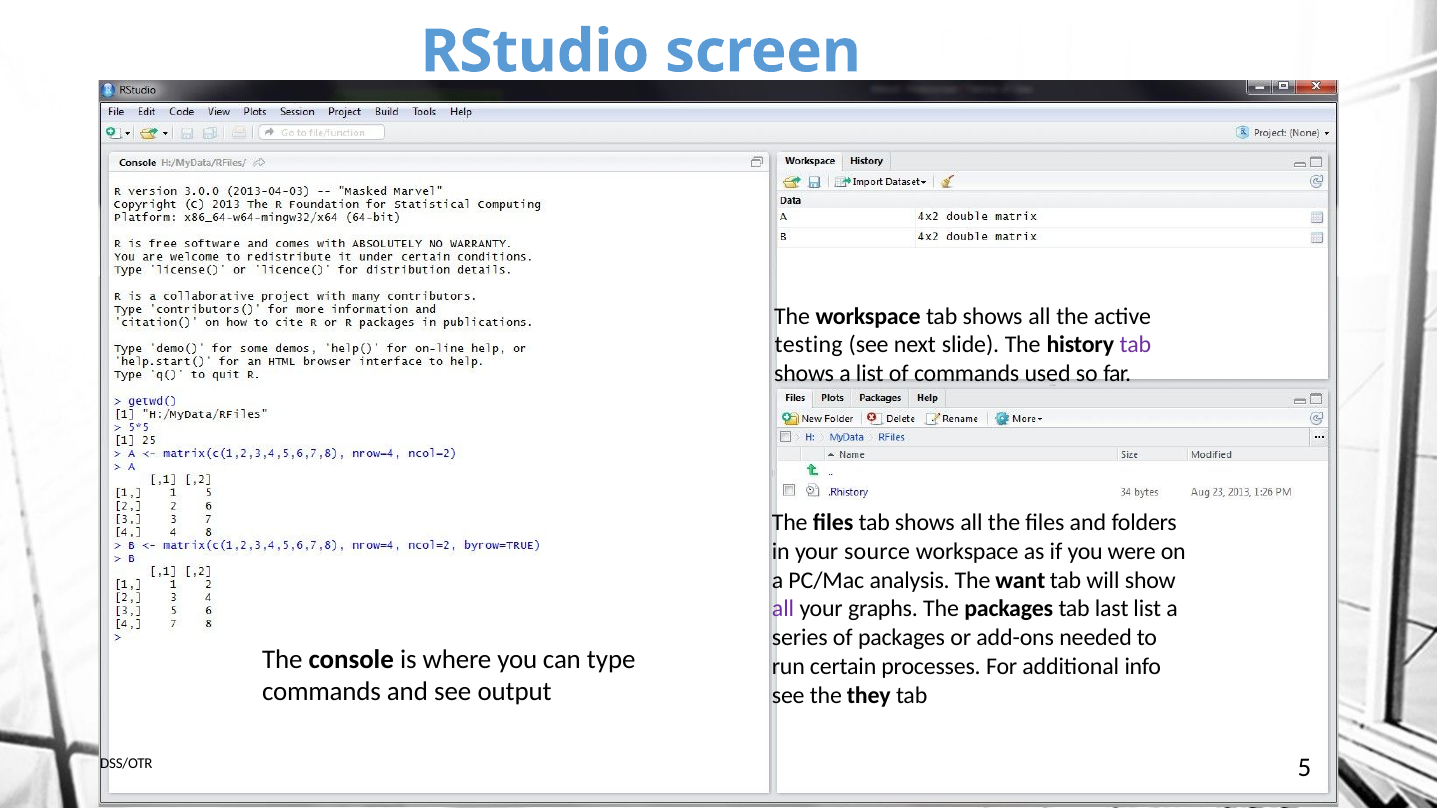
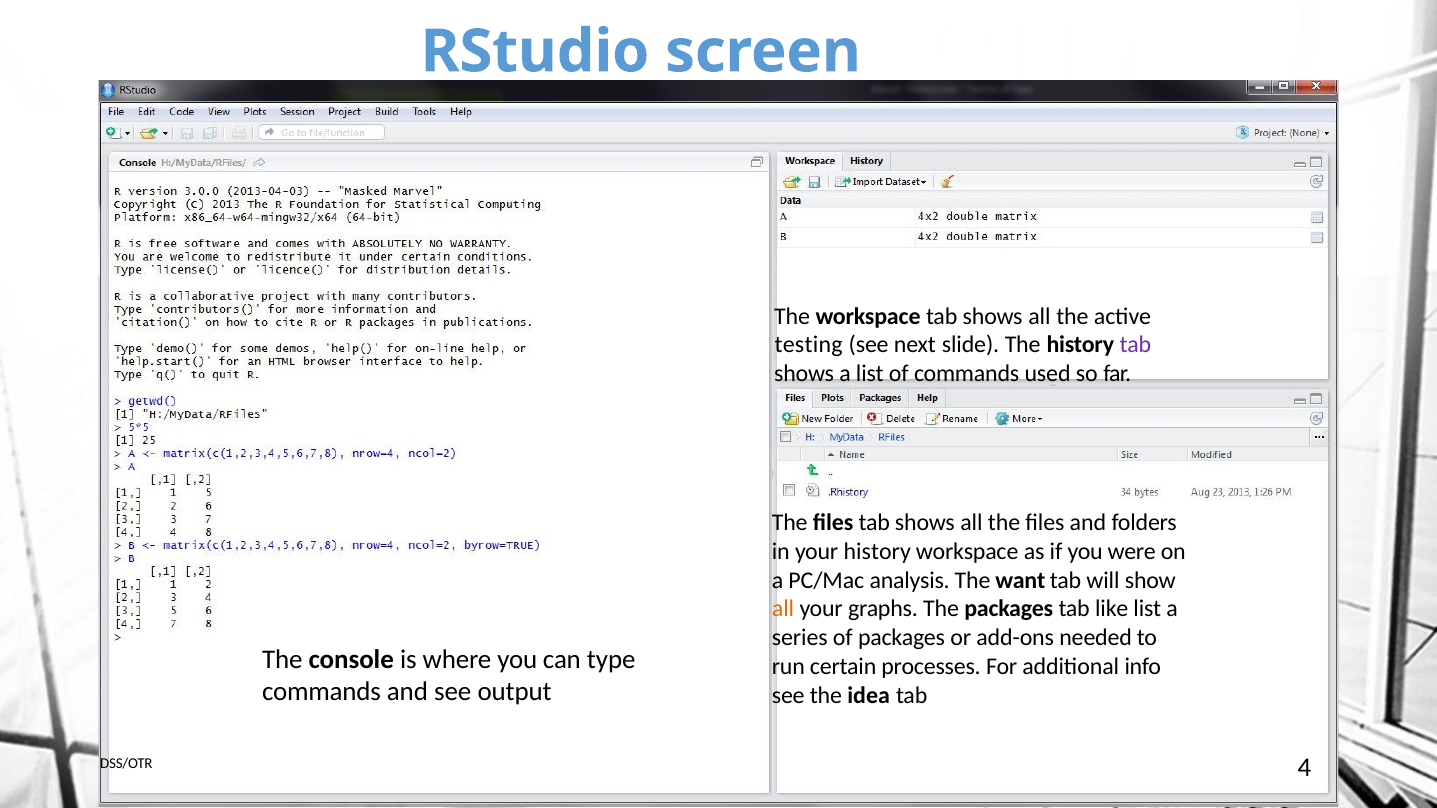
your source: source -> history
all at (783, 609) colour: purple -> orange
last: last -> like
they: they -> idea
5: 5 -> 4
